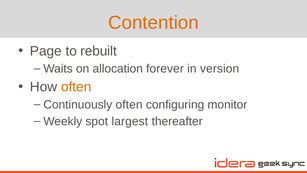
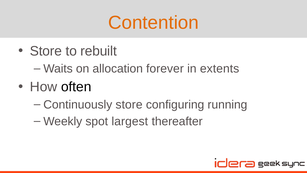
Page at (46, 51): Page -> Store
version: version -> extents
often at (76, 87) colour: orange -> black
Continuously often: often -> store
monitor: monitor -> running
